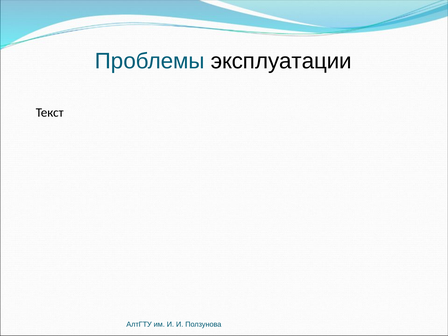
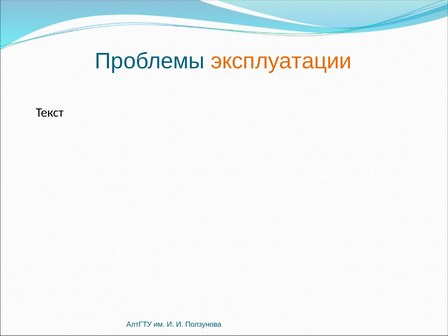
эксплуатации colour: black -> orange
